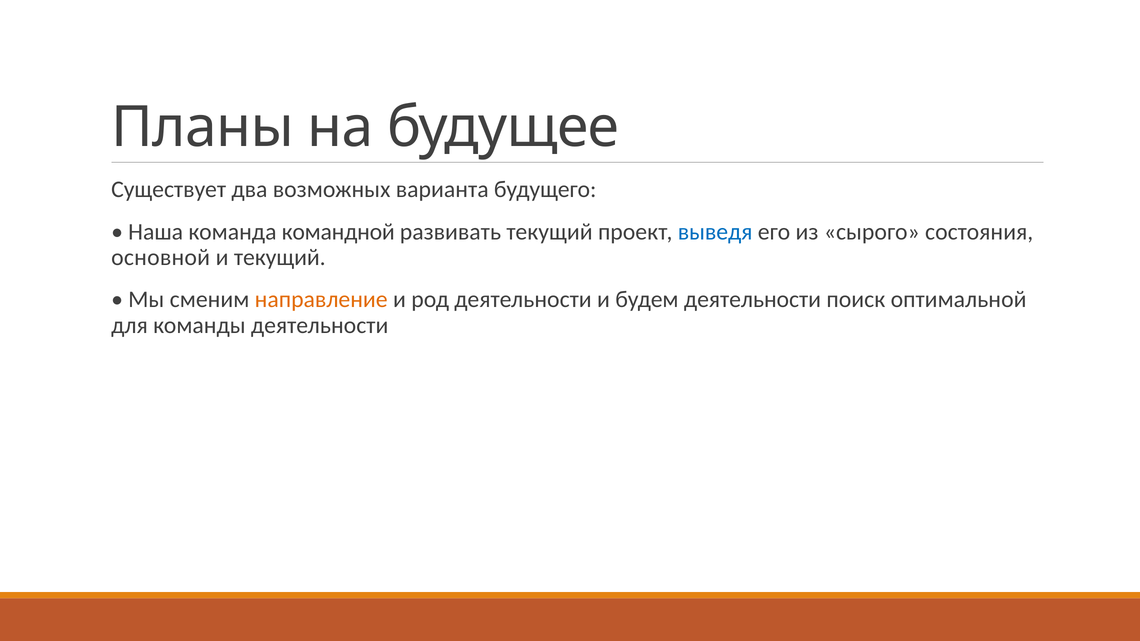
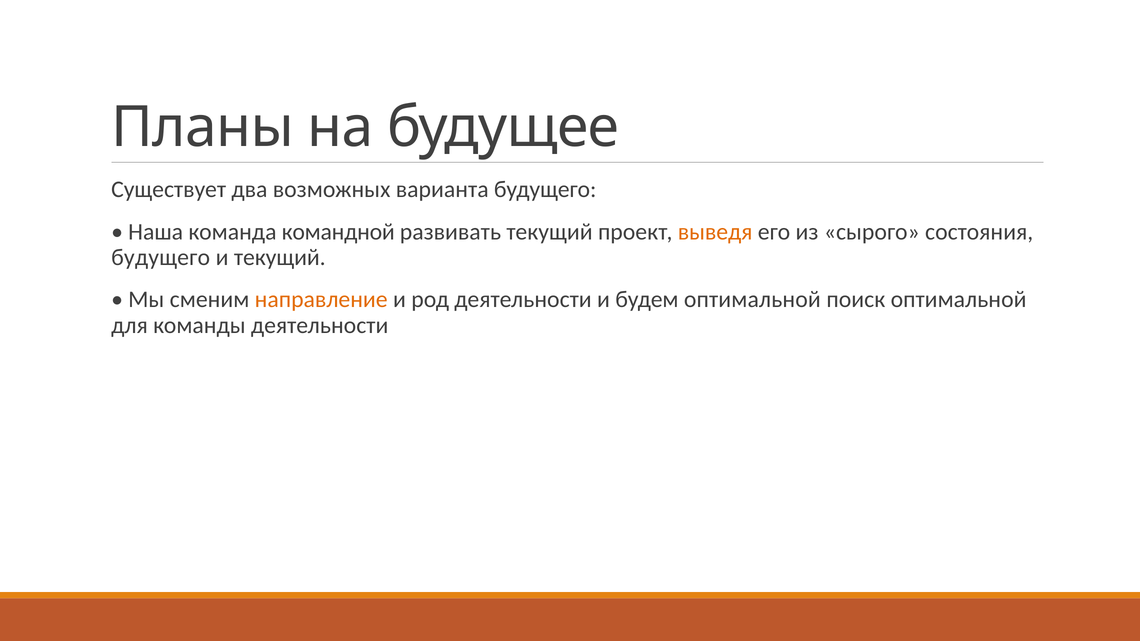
выведя colour: blue -> orange
основной at (161, 257): основной -> будущего
будем деятельности: деятельности -> оптимальной
